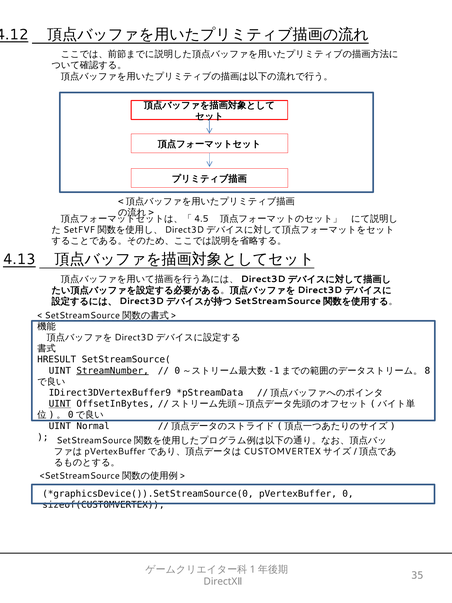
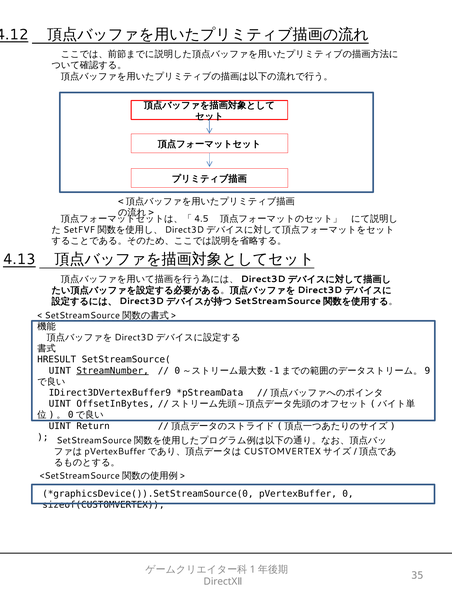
8: 8 -> 9
UINT at (60, 404) underline: present -> none
Normal: Normal -> Return
